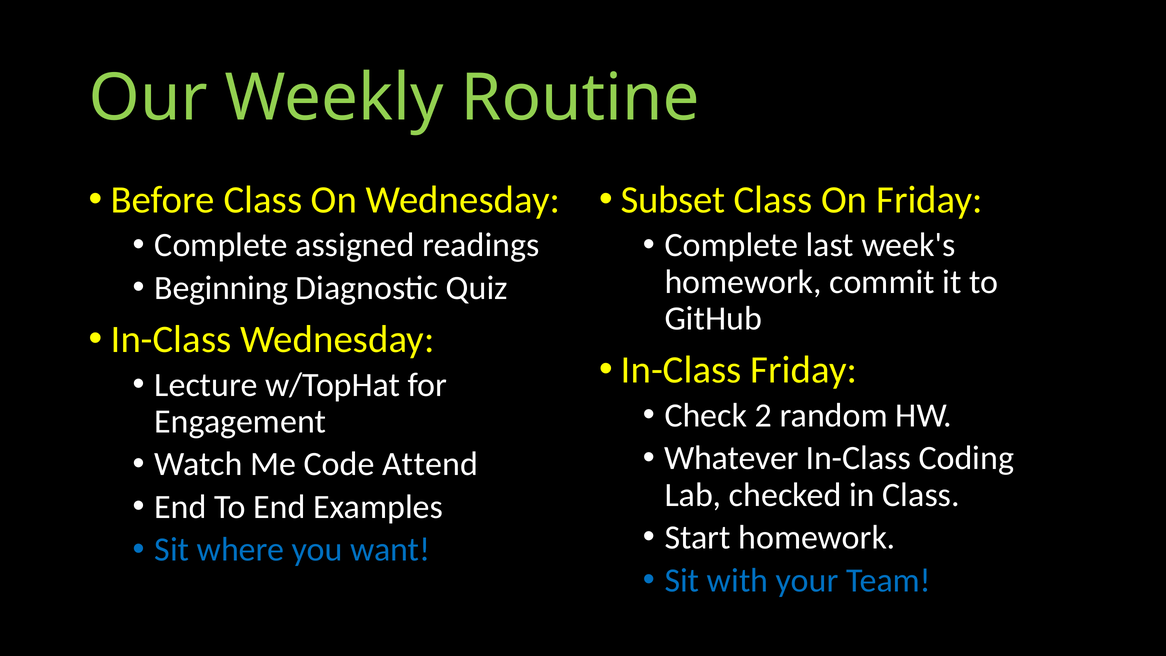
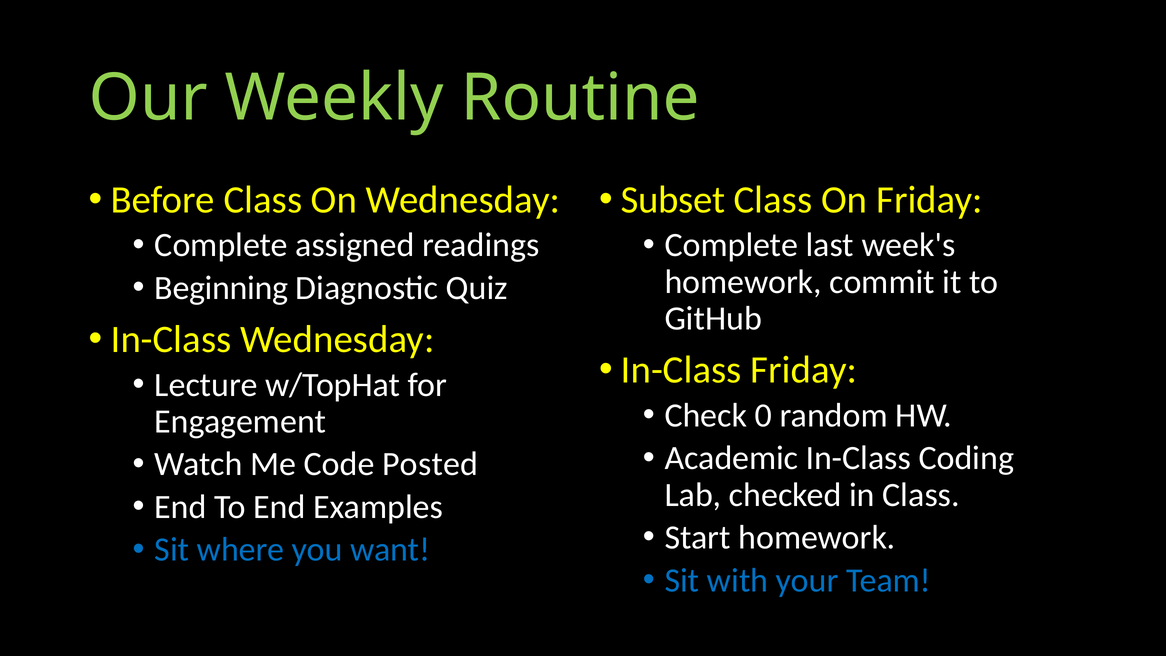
2: 2 -> 0
Whatever: Whatever -> Academic
Attend: Attend -> Posted
